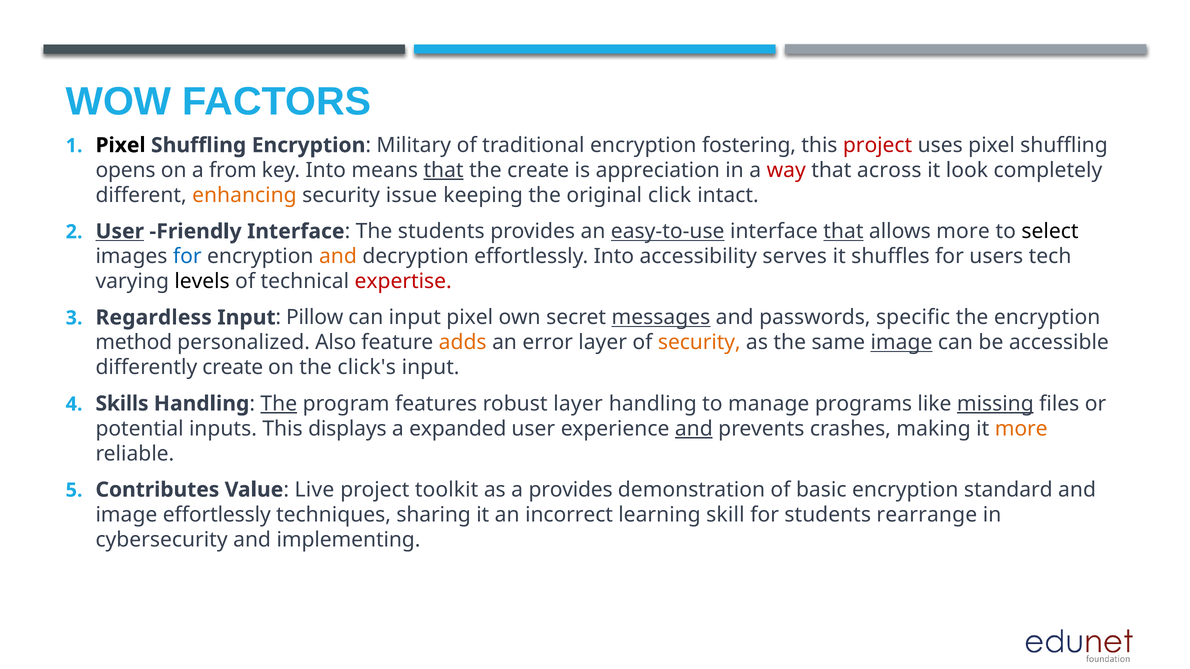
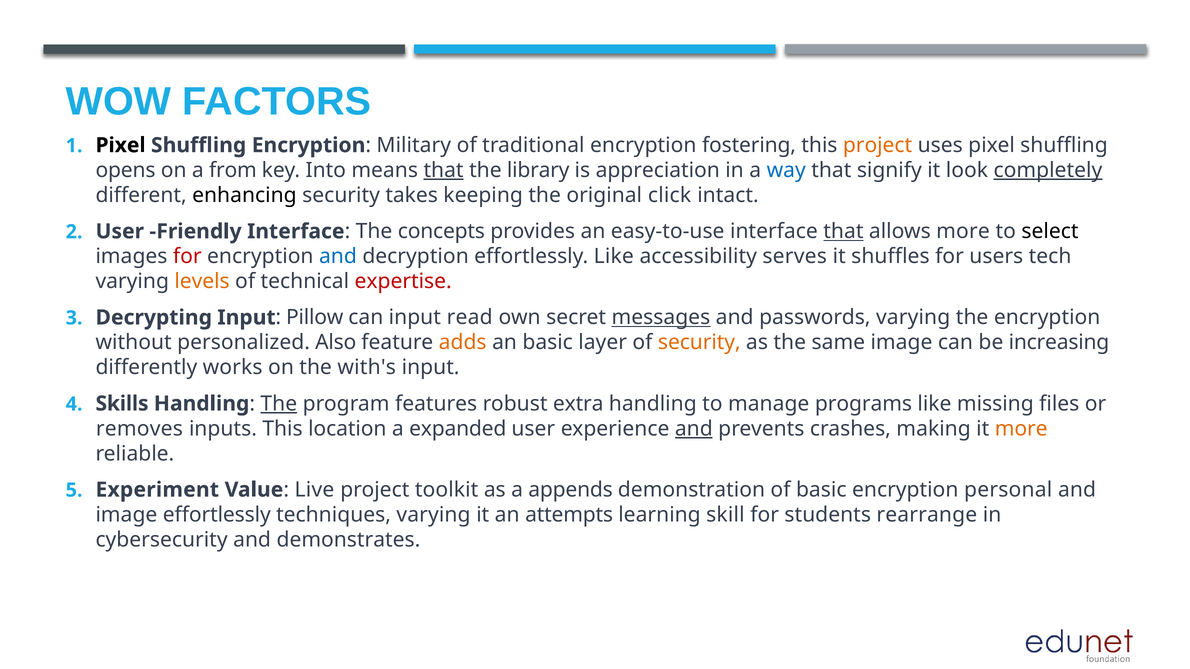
project at (878, 145) colour: red -> orange
the create: create -> library
way colour: red -> blue
across: across -> signify
completely underline: none -> present
enhancing colour: orange -> black
issue: issue -> takes
User at (120, 232) underline: present -> none
The students: students -> concepts
easy-to-use underline: present -> none
for at (187, 257) colour: blue -> red
and at (338, 257) colour: orange -> blue
effortlessly Into: Into -> Like
levels colour: black -> orange
Regardless: Regardless -> Decrypting
input pixel: pixel -> read
passwords specific: specific -> varying
method: method -> without
an error: error -> basic
image at (901, 343) underline: present -> none
accessible: accessible -> increasing
differently create: create -> works
click's: click's -> with's
robust layer: layer -> extra
missing underline: present -> none
potential: potential -> removes
displays: displays -> location
Contributes: Contributes -> Experiment
a provides: provides -> appends
standard: standard -> personal
techniques sharing: sharing -> varying
incorrect: incorrect -> attempts
implementing: implementing -> demonstrates
